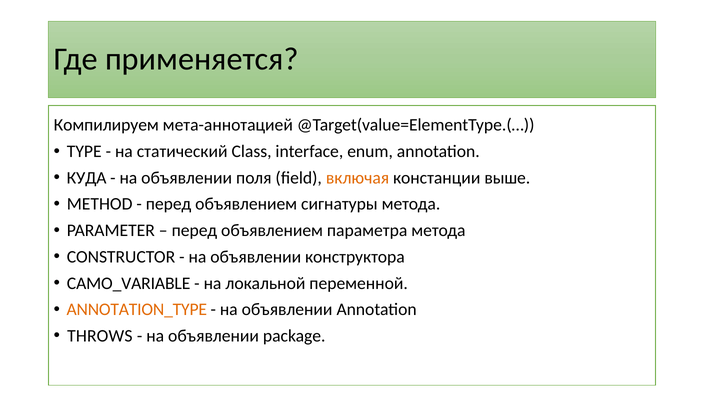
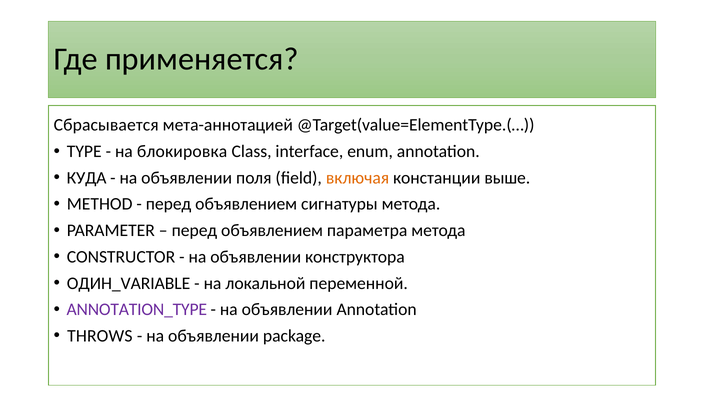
Компилируем: Компилируем -> Сбрасывается
статический: статический -> блокировка
САМО_VARIABLE: САМО_VARIABLE -> ОДИН_VARIABLE
ANNOTATION_TYPE colour: orange -> purple
